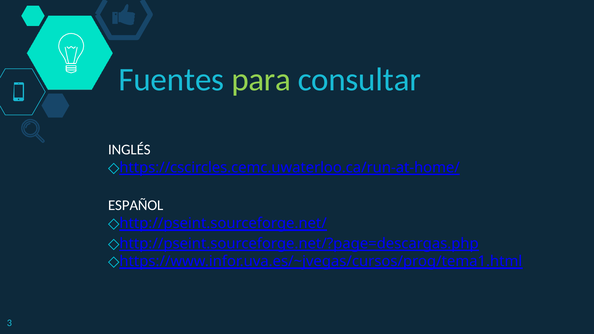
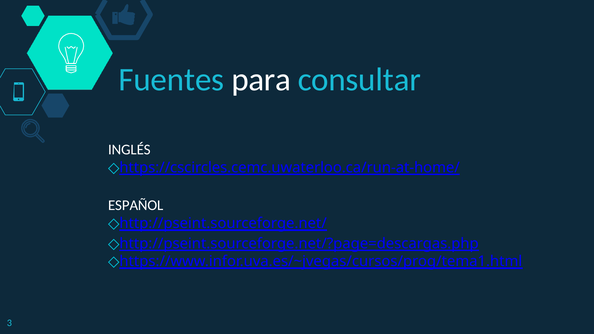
para colour: light green -> white
